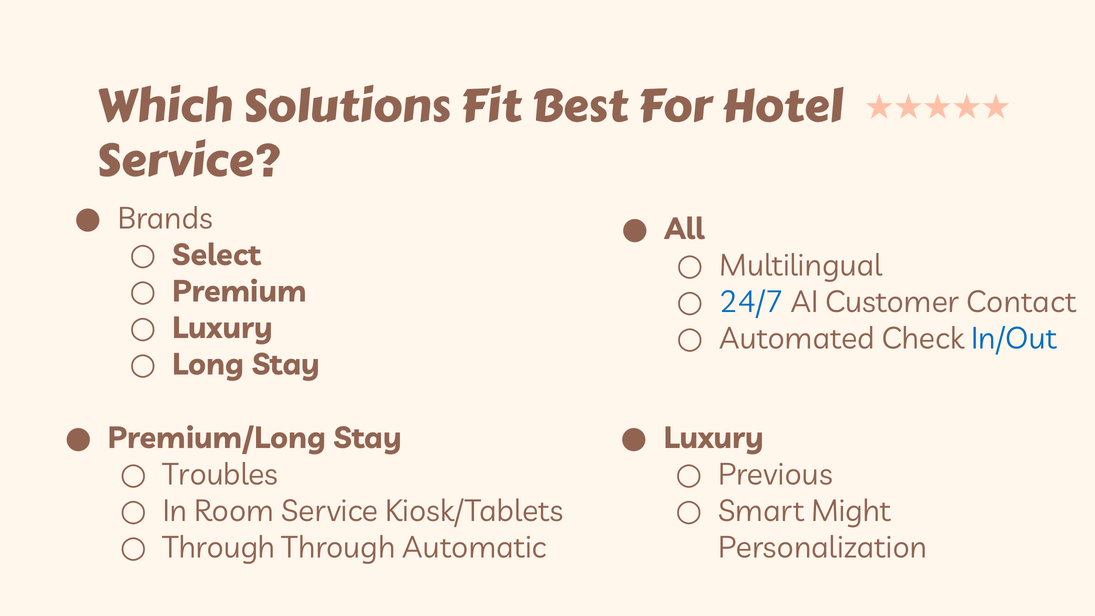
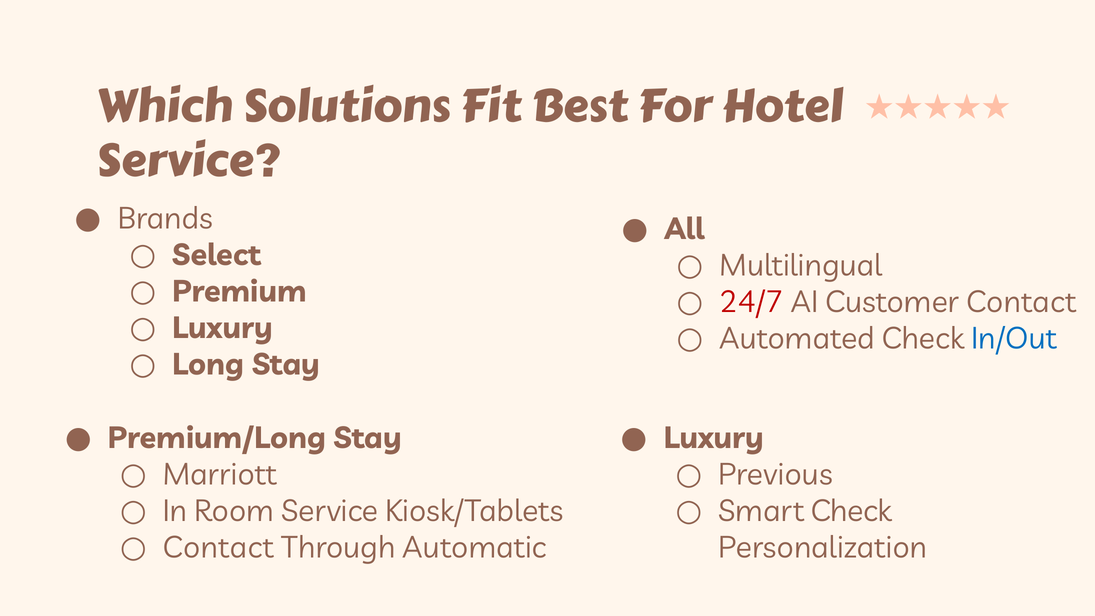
24/7 colour: blue -> red
Troubles: Troubles -> Marriott
Smart Might: Might -> Check
Through at (219, 548): Through -> Contact
